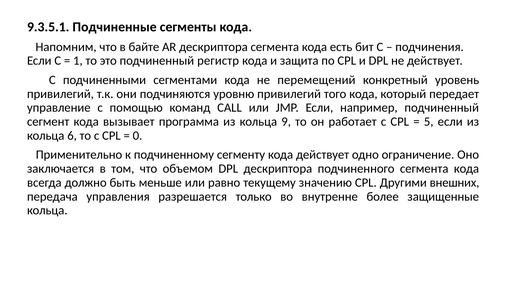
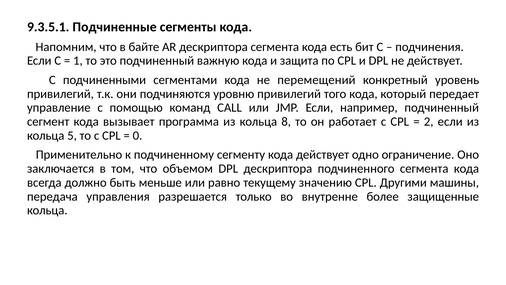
регистр: регистр -> важную
9: 9 -> 8
5: 5 -> 2
6: 6 -> 5
внешних: внешних -> машины
